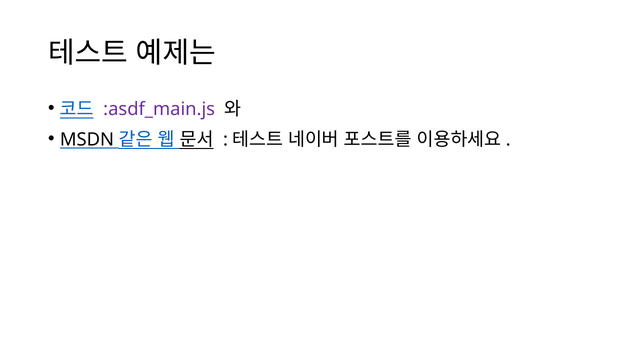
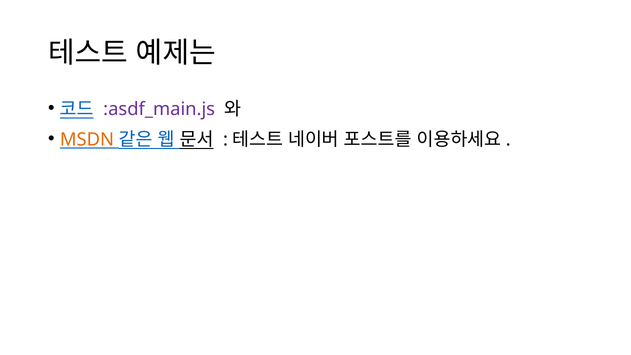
MSDN colour: black -> orange
